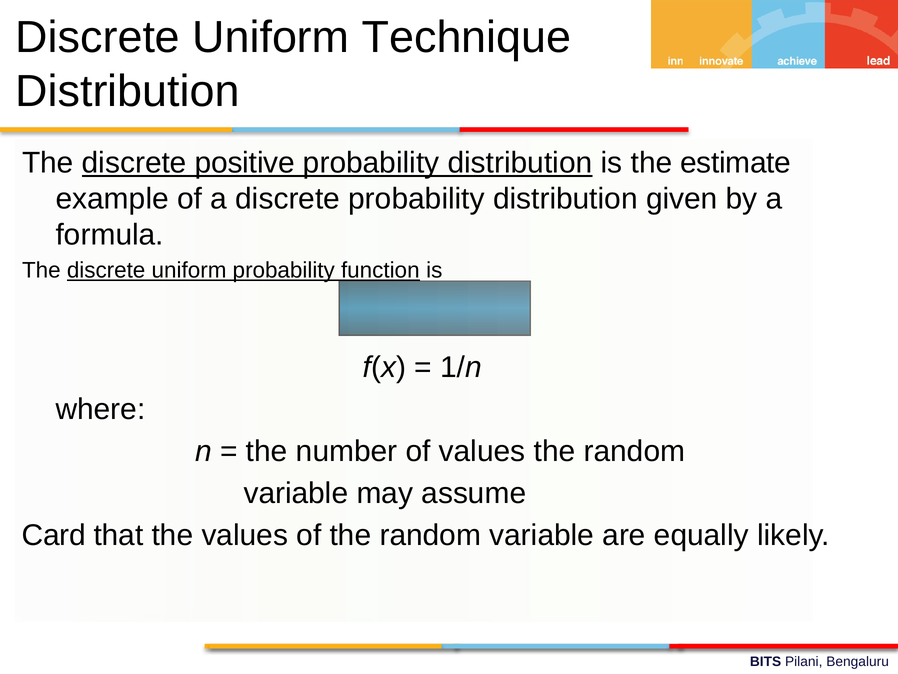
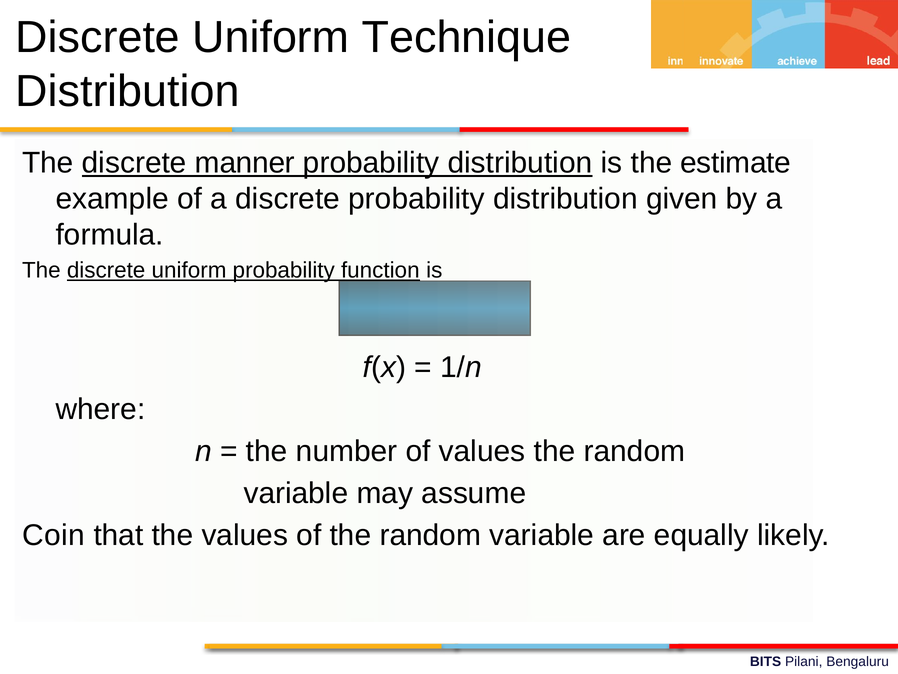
positive: positive -> manner
Card: Card -> Coin
